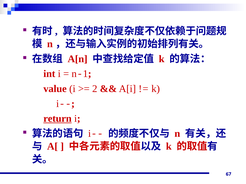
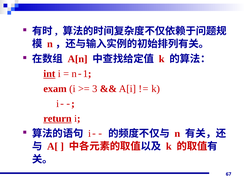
int underline: none -> present
value: value -> exam
2: 2 -> 3
